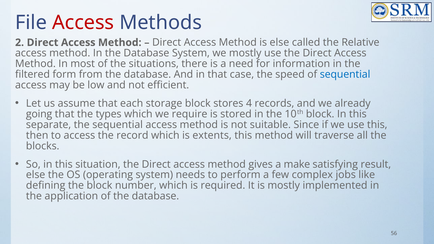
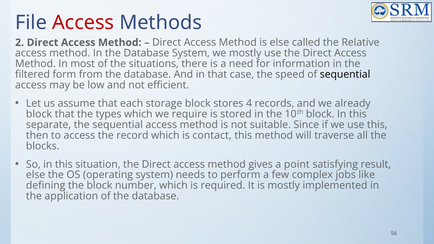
sequential at (345, 75) colour: blue -> black
going at (39, 114): going -> block
extents: extents -> contact
make: make -> point
